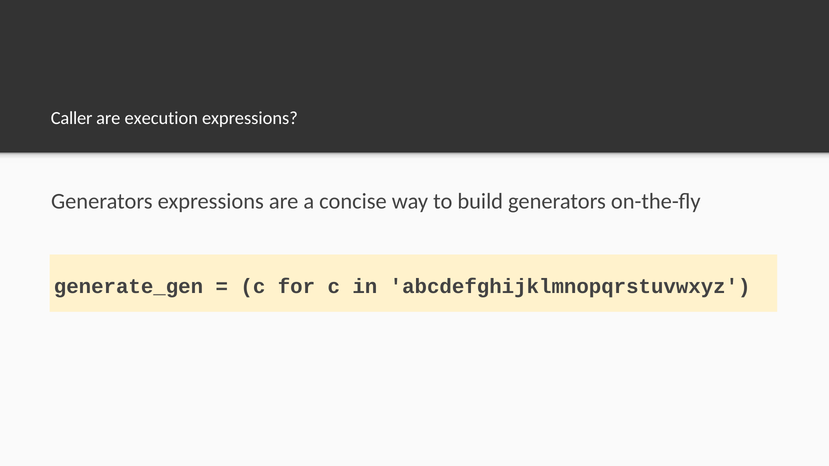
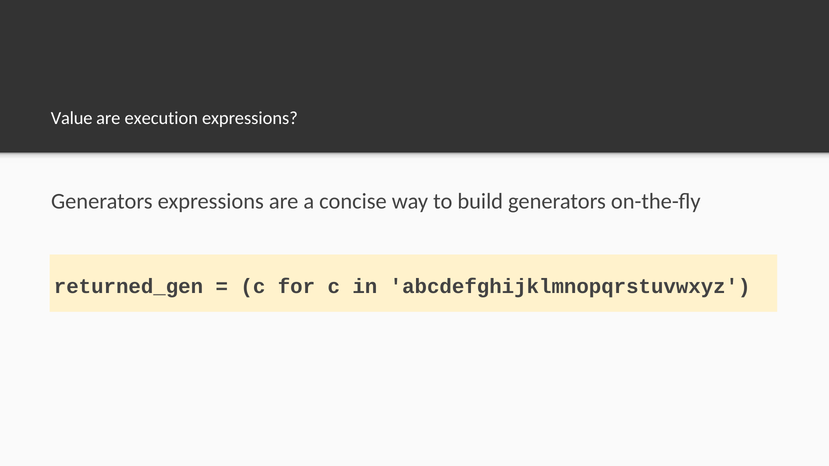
Caller: Caller -> Value
generate_gen: generate_gen -> returned_gen
